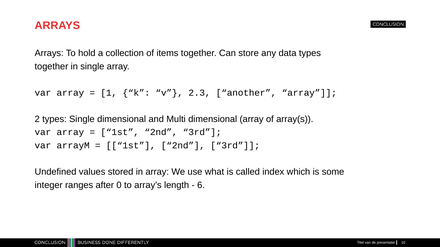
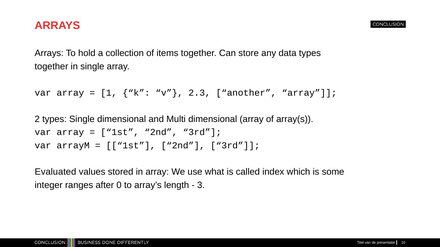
Undefined: Undefined -> Evaluated
6: 6 -> 3
